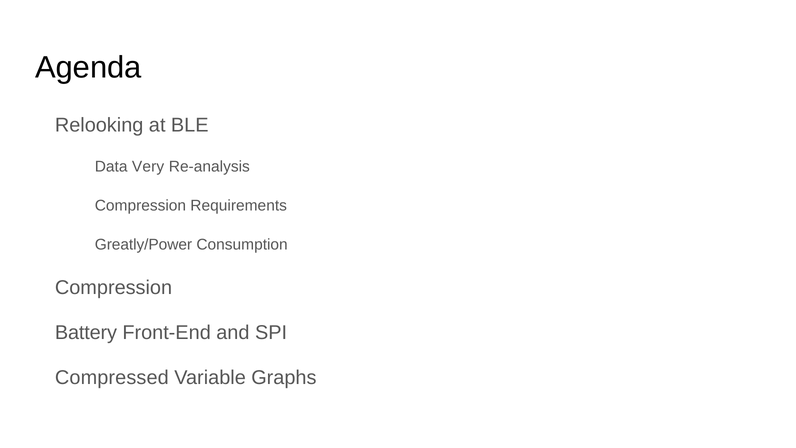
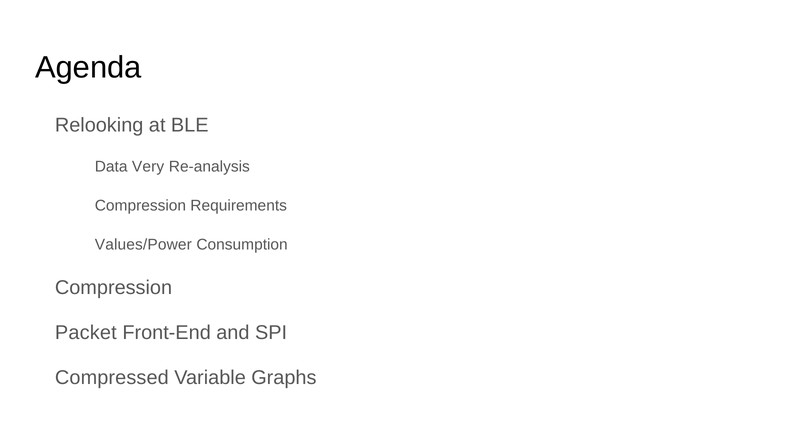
Greatly/Power: Greatly/Power -> Values/Power
Battery: Battery -> Packet
